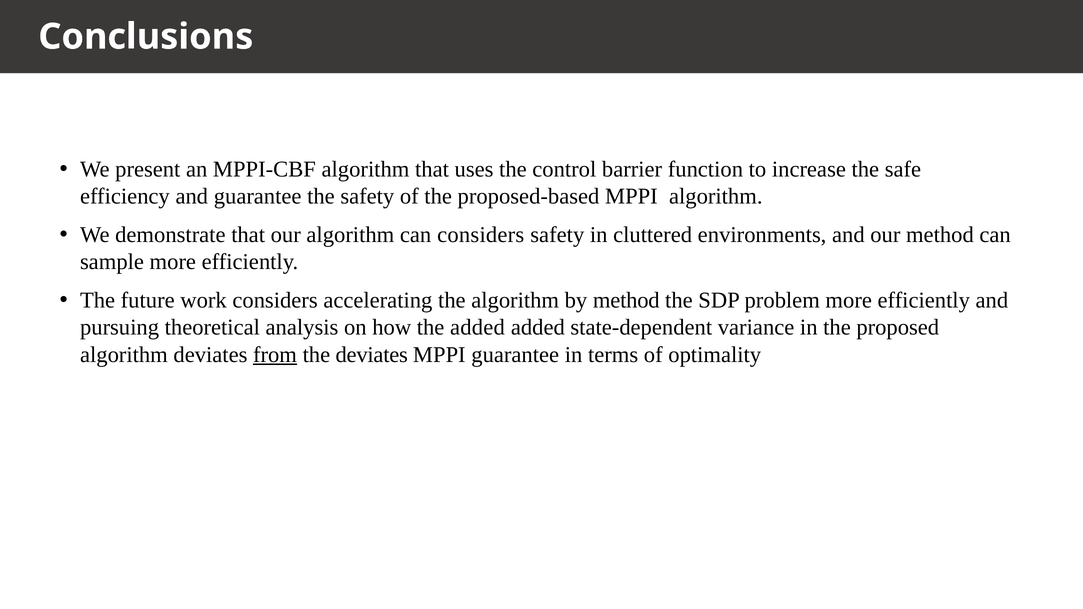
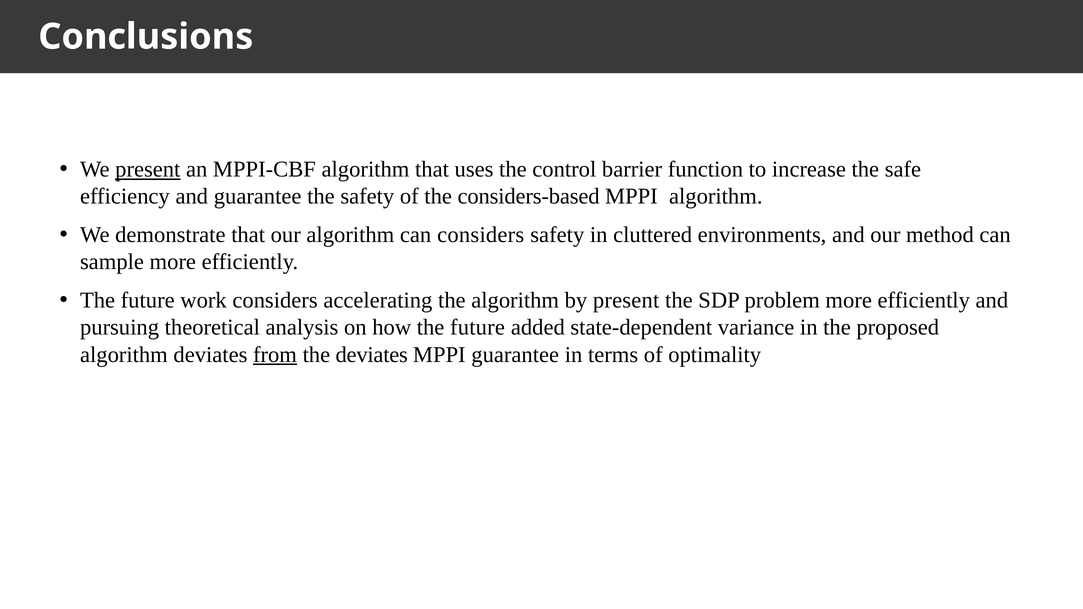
present at (148, 169) underline: none -> present
proposed-based: proposed-based -> considers-based
by method: method -> present
how the added: added -> future
